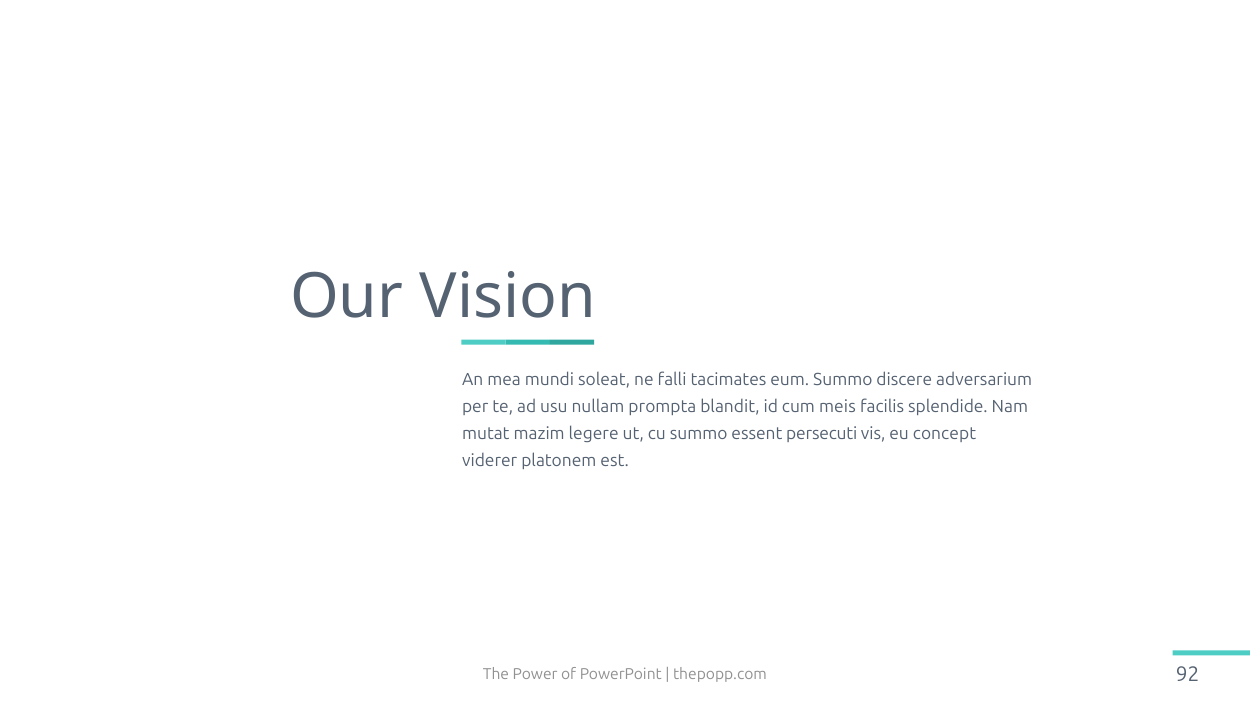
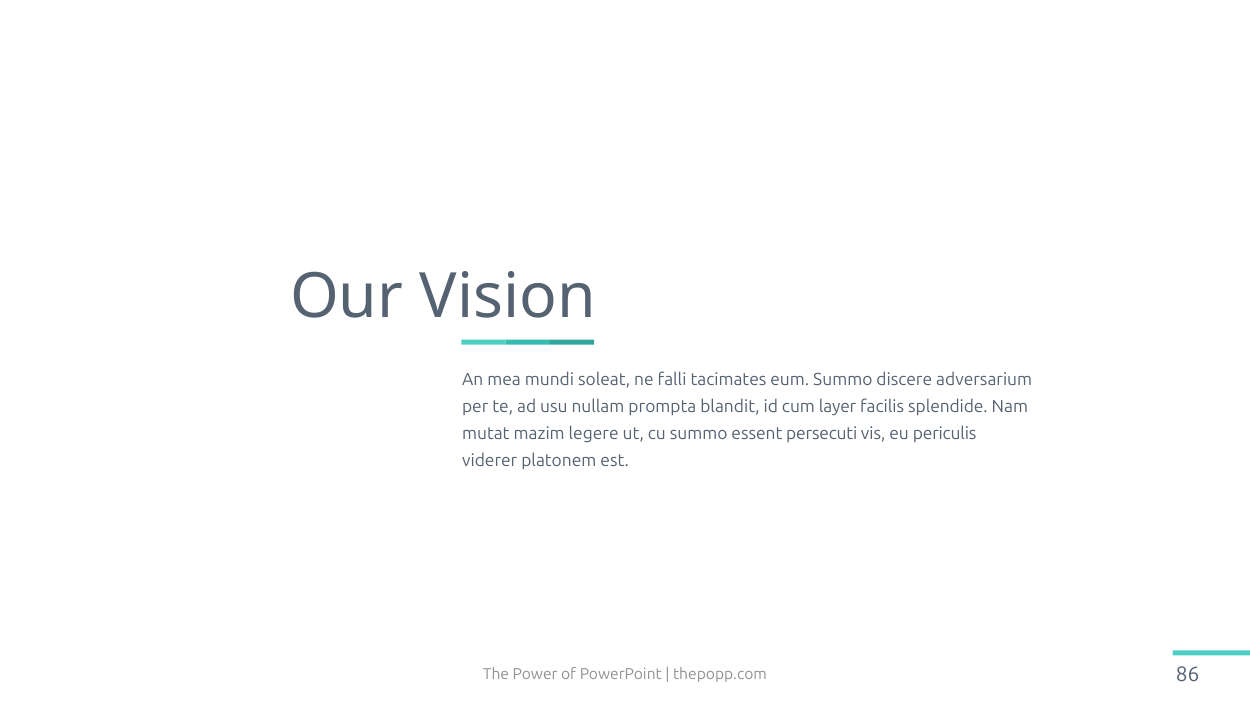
meis: meis -> layer
concept: concept -> periculis
92: 92 -> 86
